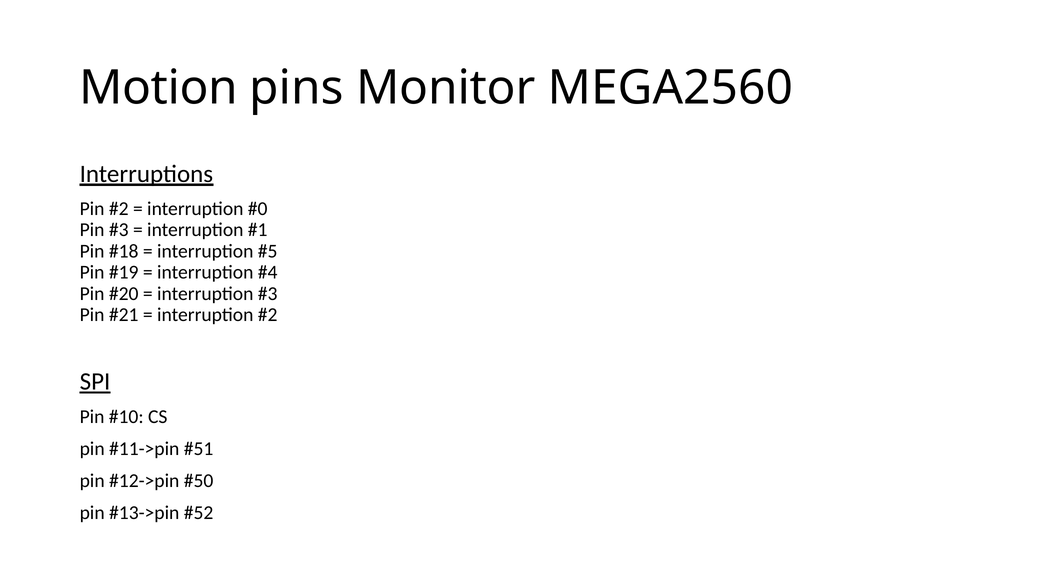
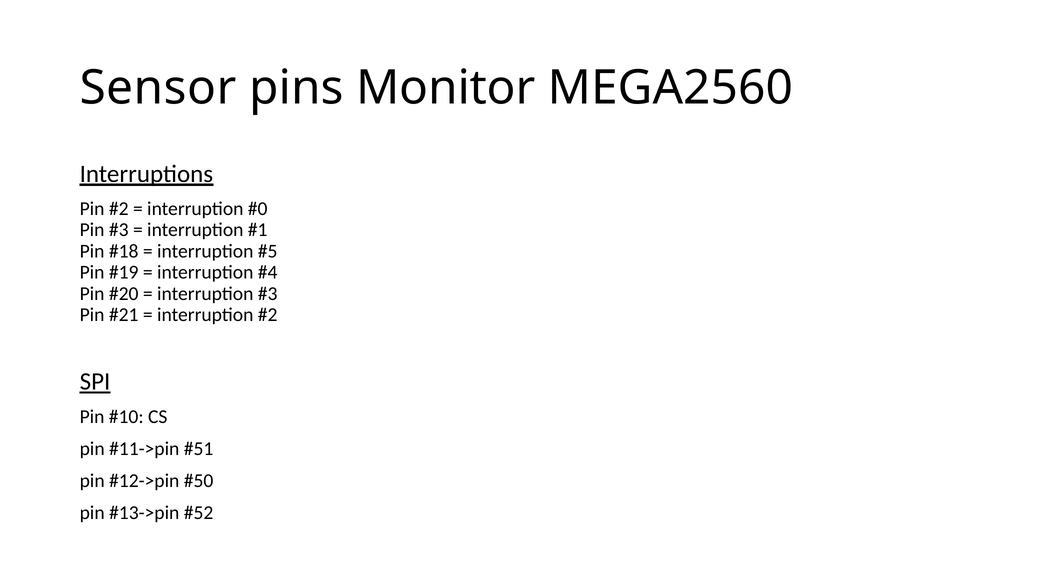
Motion: Motion -> Sensor
